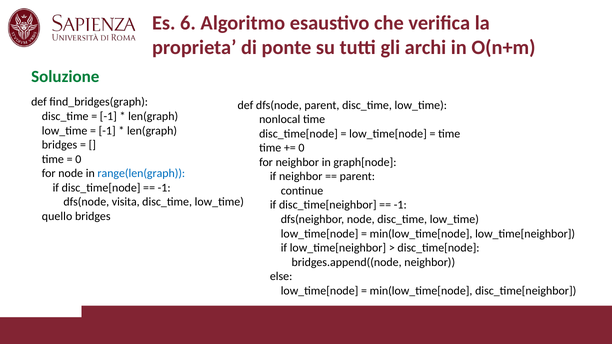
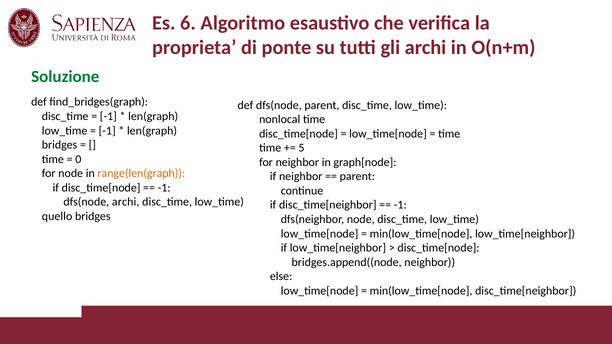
0 at (302, 148): 0 -> 5
range(len(graph colour: blue -> orange
dfs(node visita: visita -> archi
